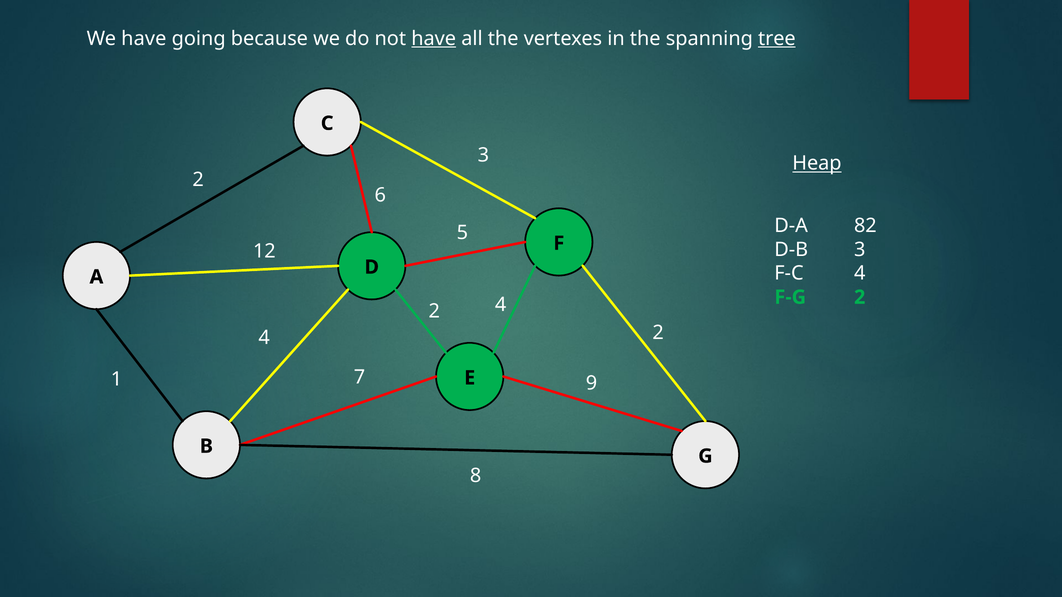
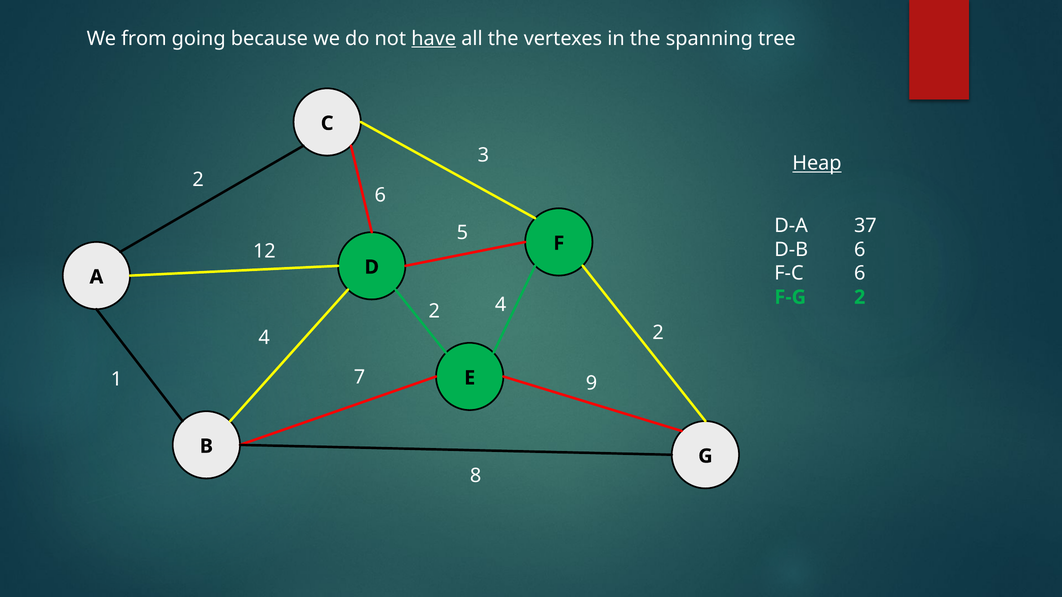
We have: have -> from
tree underline: present -> none
82: 82 -> 37
D-B 3: 3 -> 6
F-C 4: 4 -> 6
